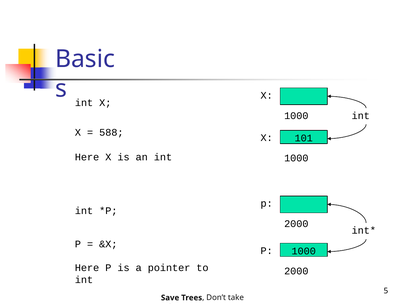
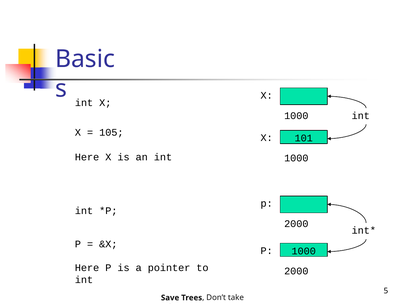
588: 588 -> 105
